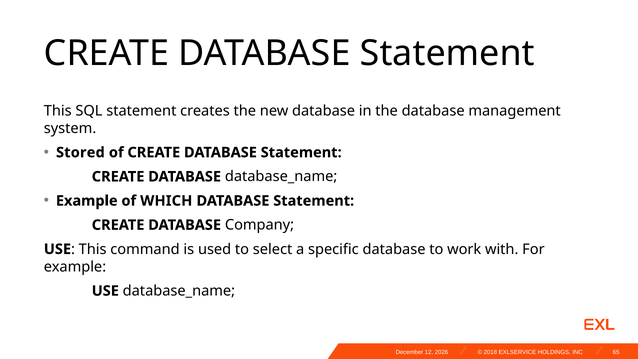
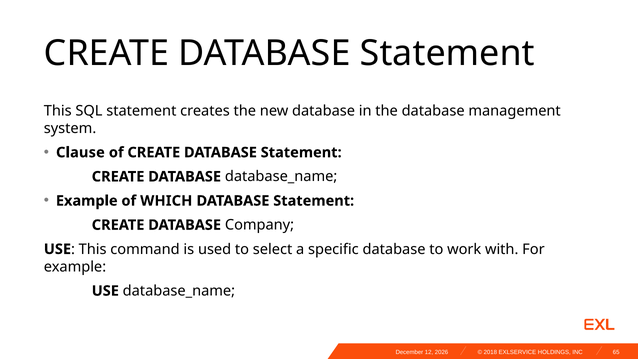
Stored: Stored -> Clause
